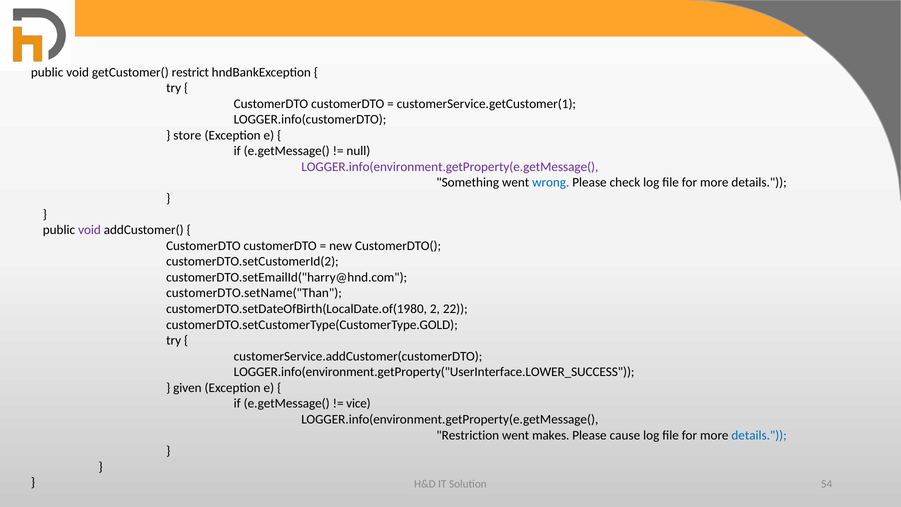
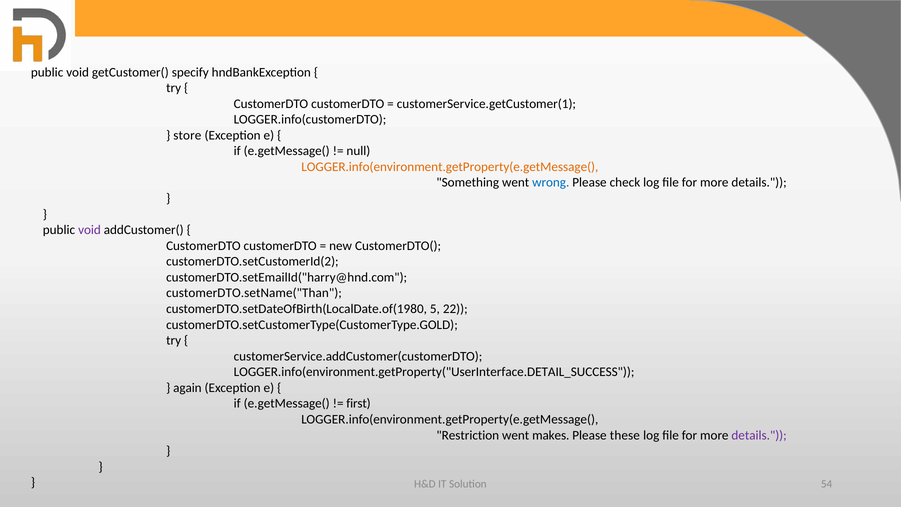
restrict: restrict -> specify
LOGGER.info(environment.getProperty(e.getMessage( at (450, 167) colour: purple -> orange
2: 2 -> 5
LOGGER.info(environment.getProperty("UserInterface.LOWER_SUCCESS: LOGGER.info(environment.getProperty("UserInterface.LOWER_SUCCESS -> LOGGER.info(environment.getProperty("UserInterface.DETAIL_SUCCESS
given: given -> again
vice: vice -> first
cause: cause -> these
details at (759, 435) colour: blue -> purple
